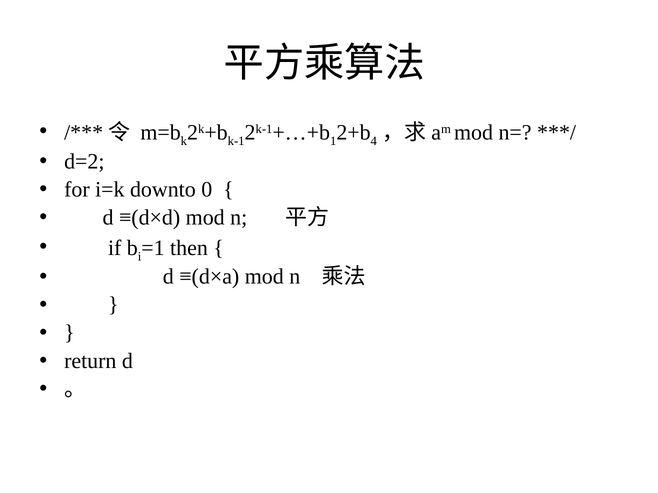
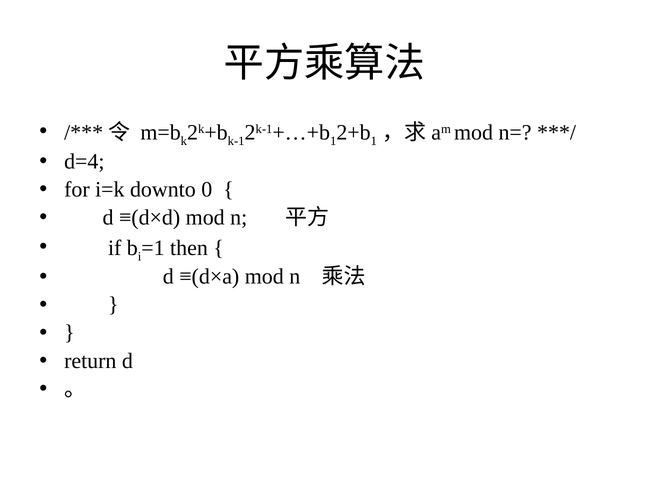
4 at (374, 141): 4 -> 1
d=2: d=2 -> d=4
